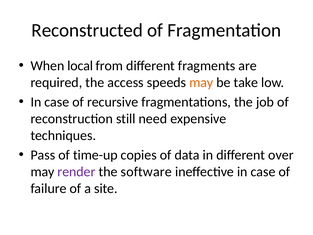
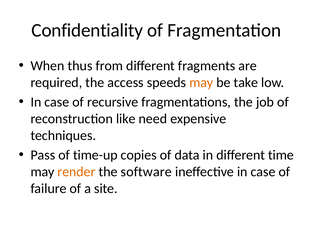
Reconstructed: Reconstructed -> Confidentiality
local: local -> thus
still: still -> like
over: over -> time
render colour: purple -> orange
